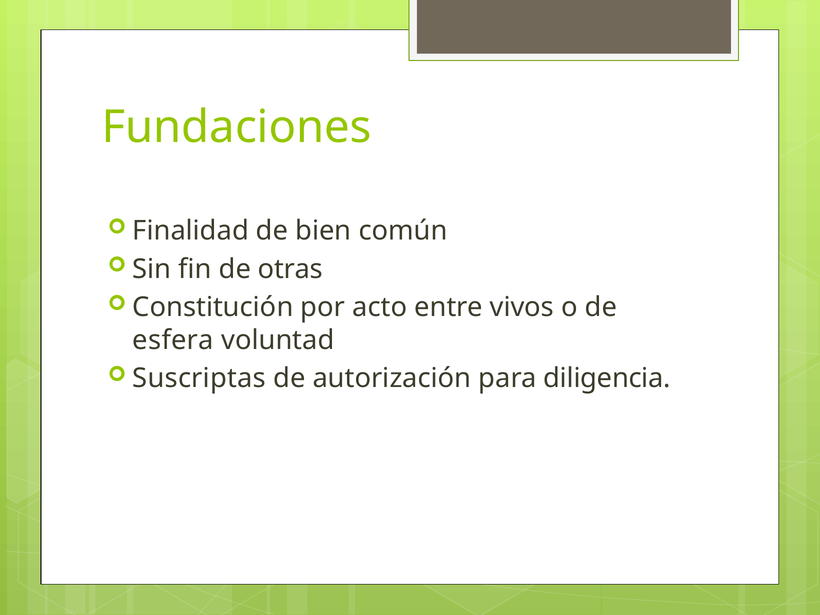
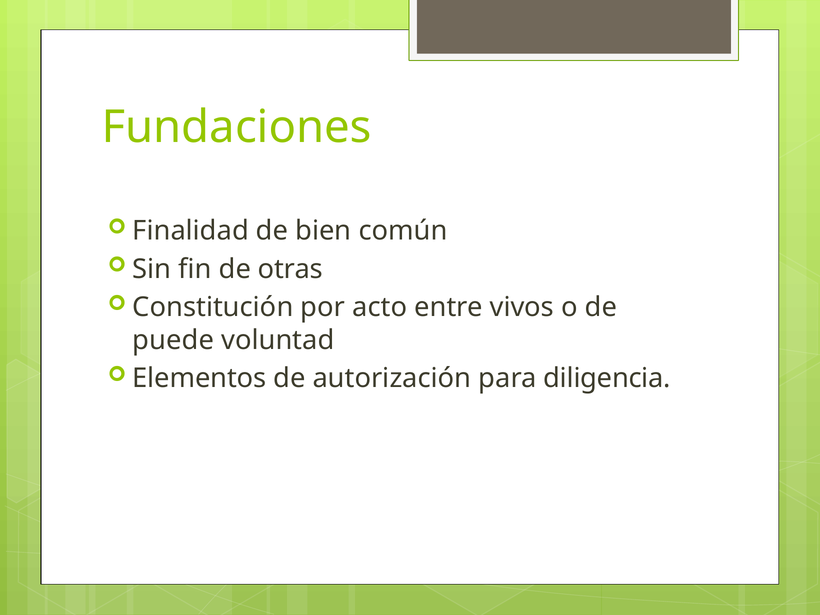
esfera: esfera -> puede
Suscriptas: Suscriptas -> Elementos
